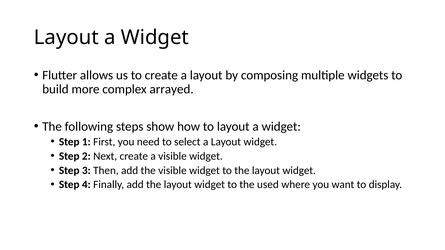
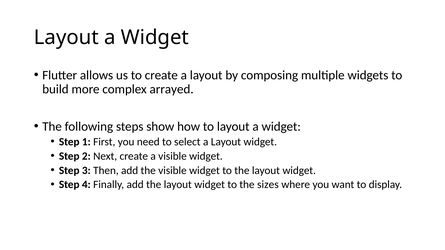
used: used -> sizes
